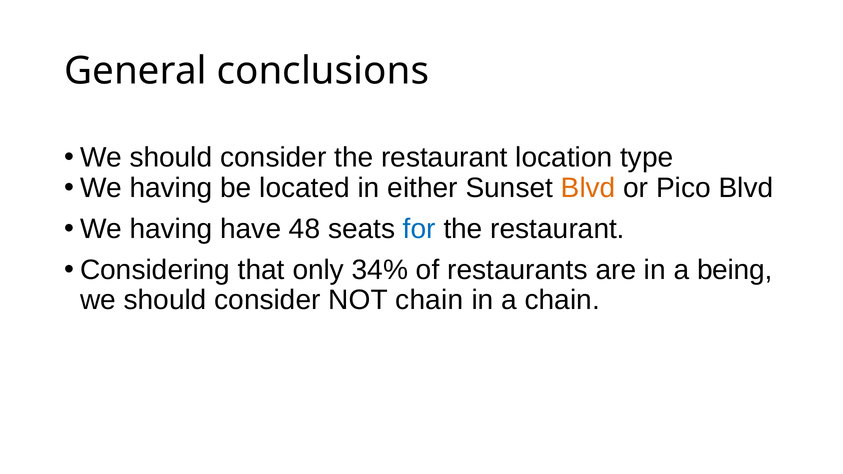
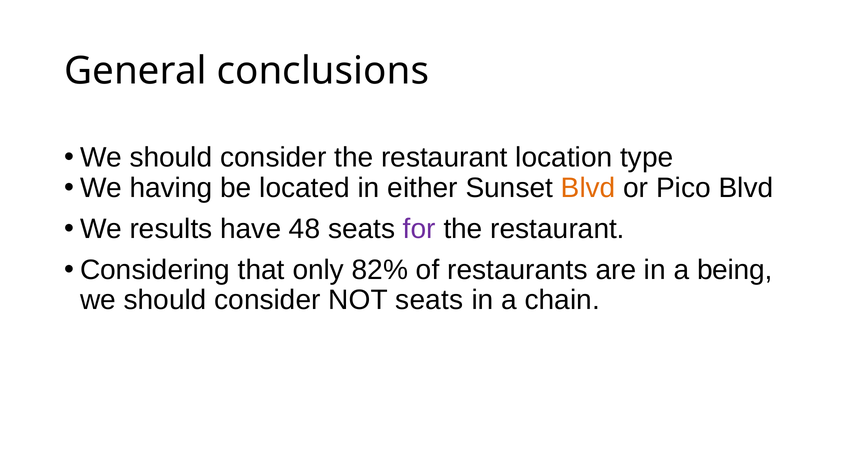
having at (171, 229): having -> results
for colour: blue -> purple
34%: 34% -> 82%
NOT chain: chain -> seats
